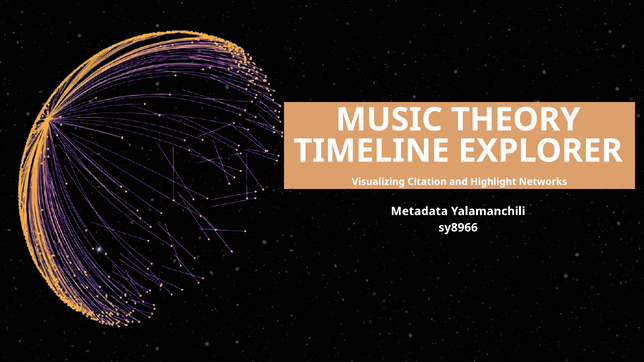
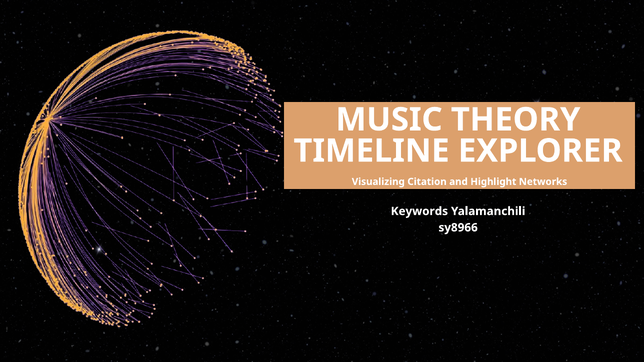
Metadata: Metadata -> Keywords
